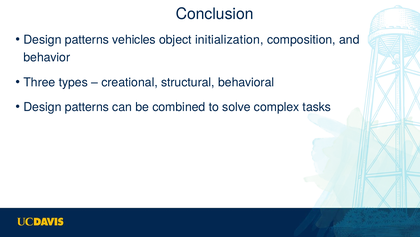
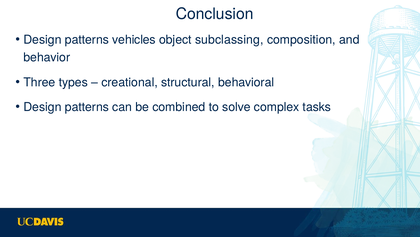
initialization: initialization -> subclassing
